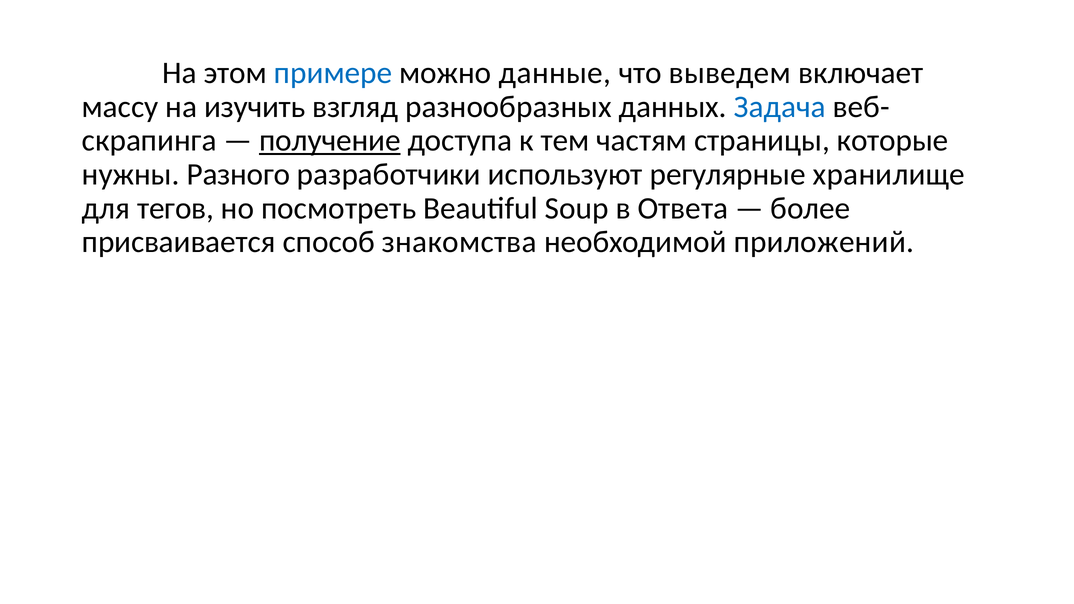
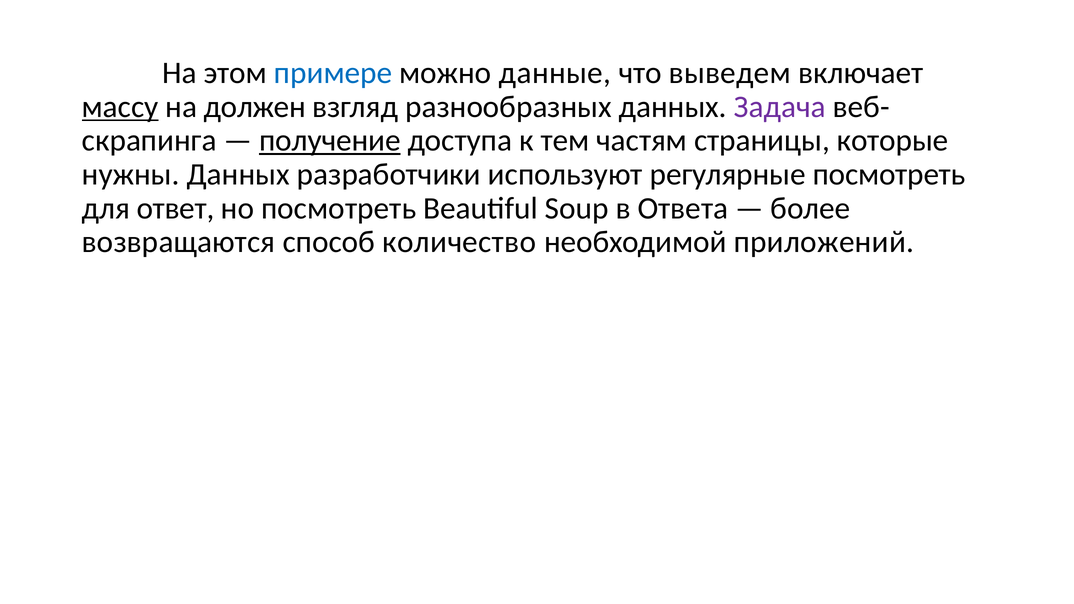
массу underline: none -> present
изучить: изучить -> должен
Задача colour: blue -> purple
нужны Разного: Разного -> Данных
регулярные хранилище: хранилище -> посмотреть
тегов: тегов -> ответ
присваивается: присваивается -> возвращаются
знакомства: знакомства -> количество
